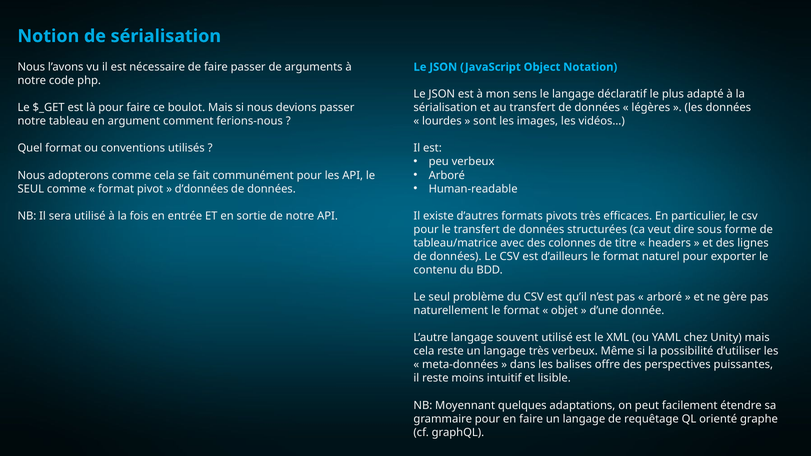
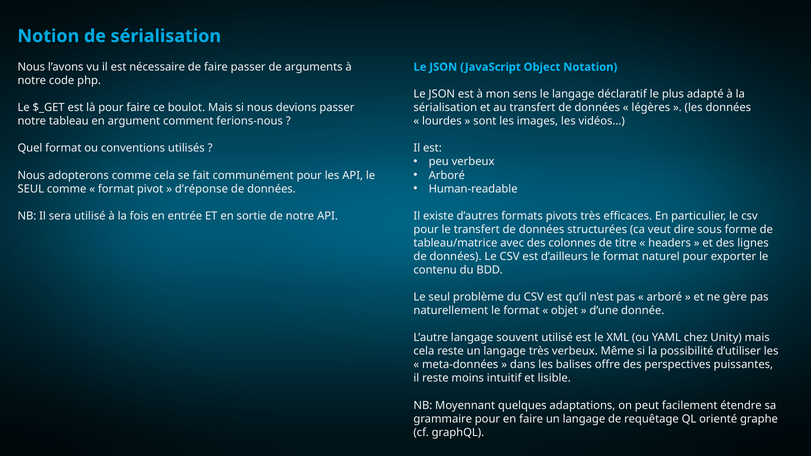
d’données: d’données -> d’réponse
